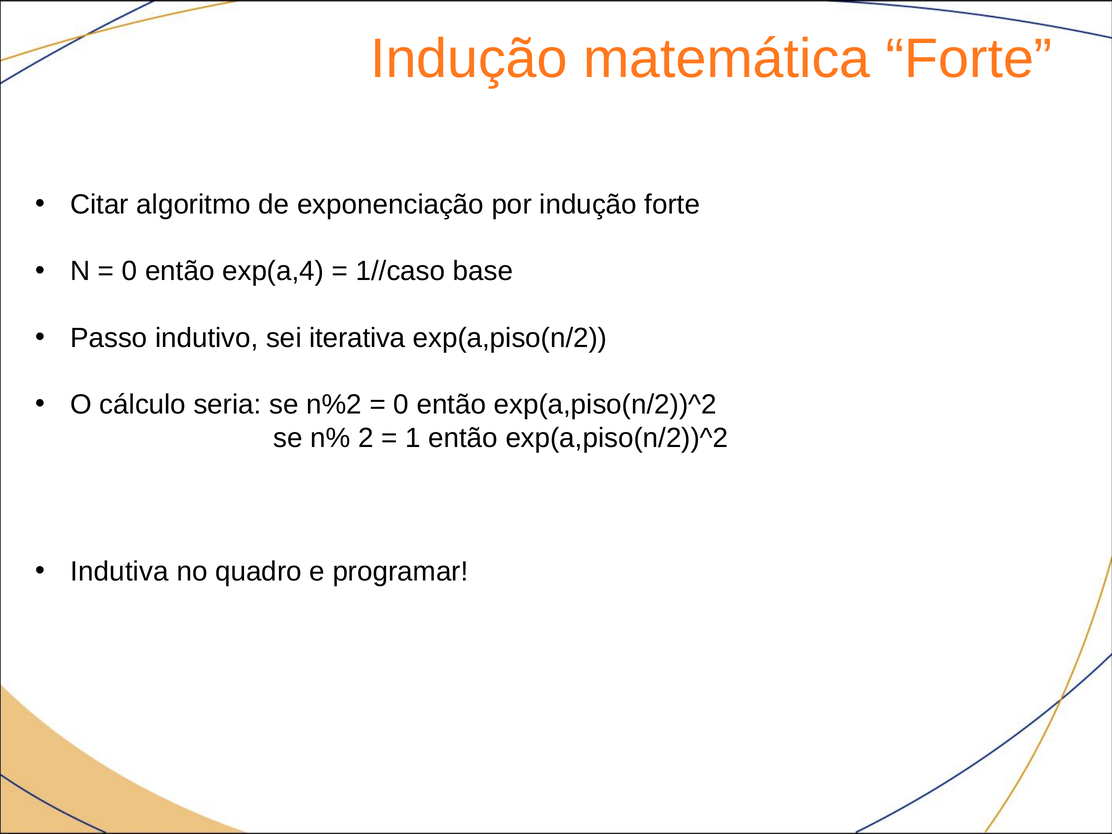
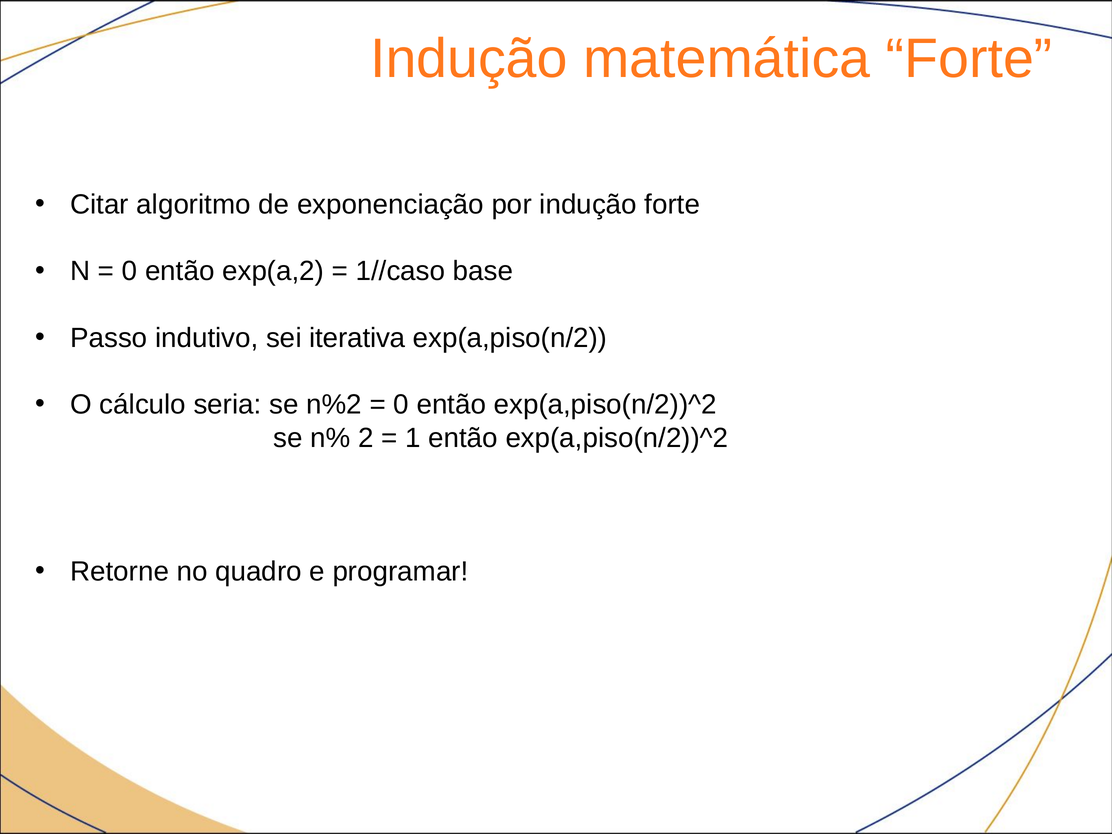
exp(a,4: exp(a,4 -> exp(a,2
Indutiva: Indutiva -> Retorne
